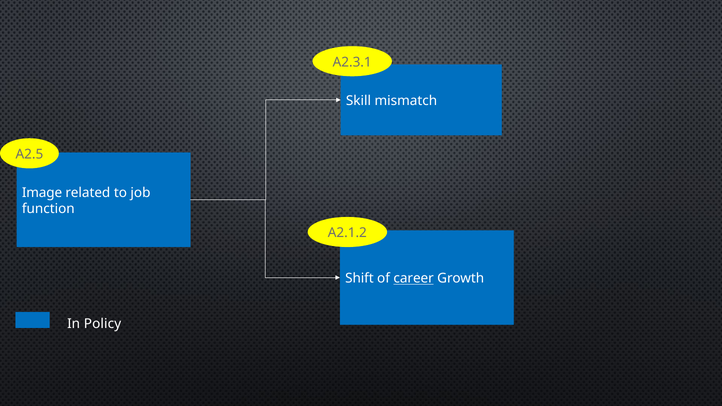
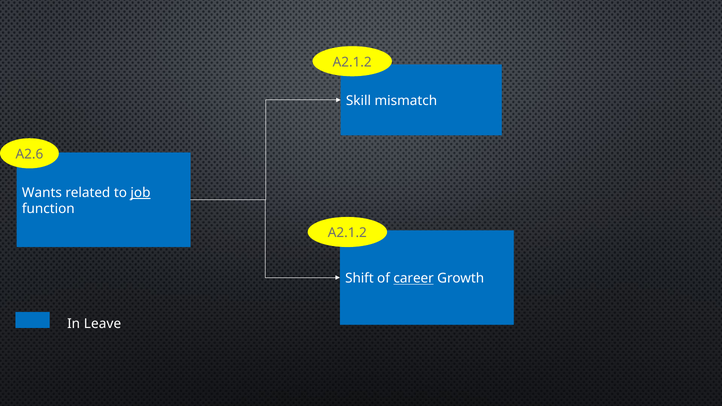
A2.3.1 at (352, 62): A2.3.1 -> A2.1.2
A2.5: A2.5 -> A2.6
Image: Image -> Wants
job underline: none -> present
Policy: Policy -> Leave
